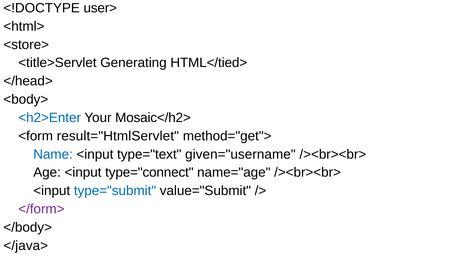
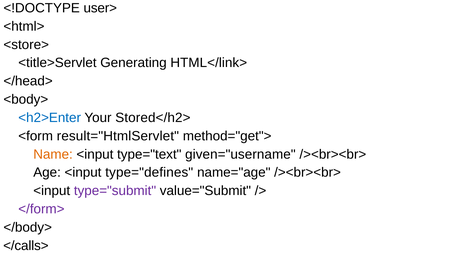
HTML</tied>: HTML</tied> -> HTML</link>
Mosaic</h2>: Mosaic</h2> -> Stored</h2>
Name colour: blue -> orange
type="connect: type="connect -> type="defines
type="submit colour: blue -> purple
</java>: </java> -> </calls>
